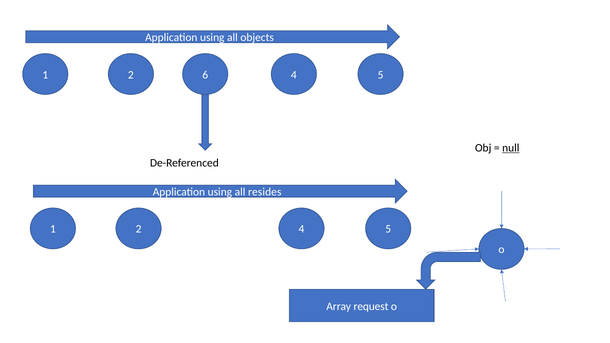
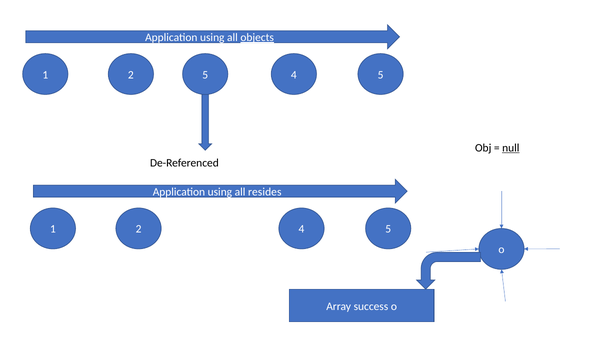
objects underline: none -> present
2 6: 6 -> 5
request: request -> success
